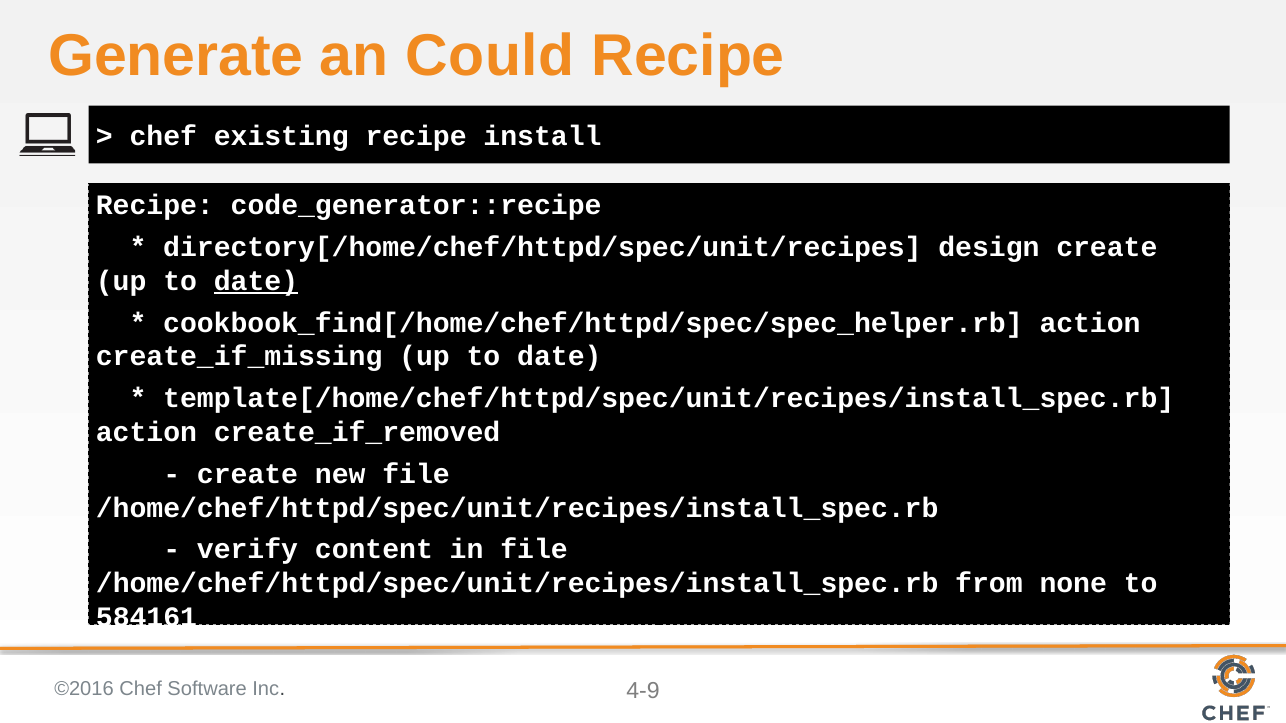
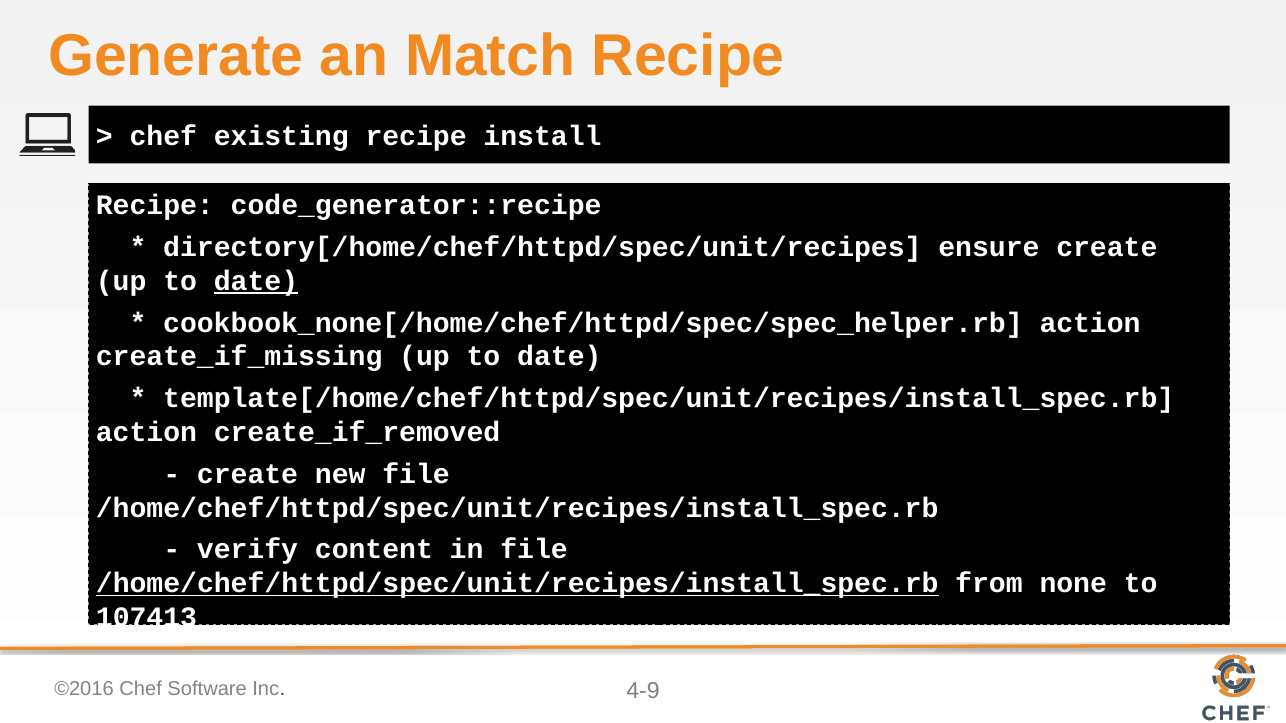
Could: Could -> Match
design: design -> ensure
cookbook_find[/home/chef/httpd/spec/spec_helper.rb: cookbook_find[/home/chef/httpd/spec/spec_helper.rb -> cookbook_none[/home/chef/httpd/spec/spec_helper.rb
/home/chef/httpd/spec/unit/recipes/install_spec.rb at (517, 584) underline: none -> present
584161: 584161 -> 107413
